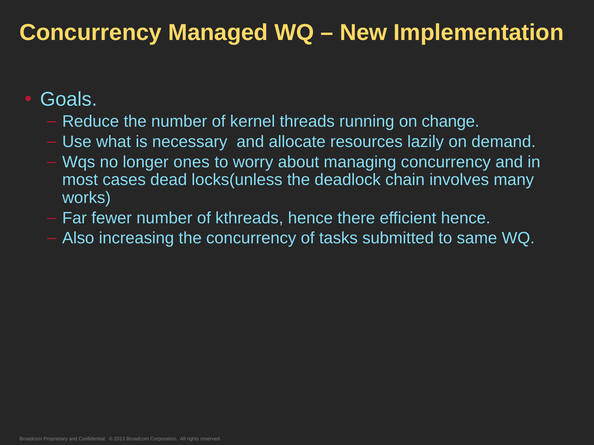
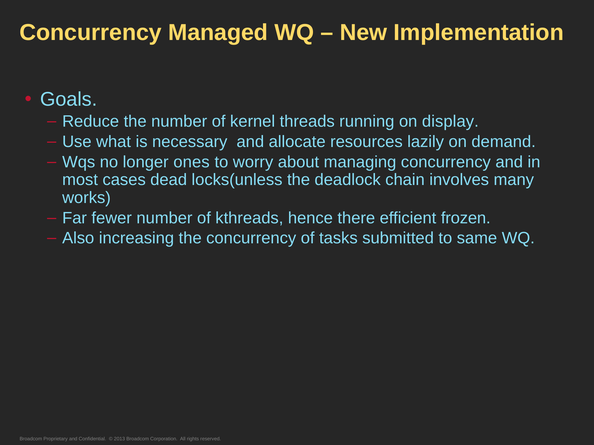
change: change -> display
efficient hence: hence -> frozen
